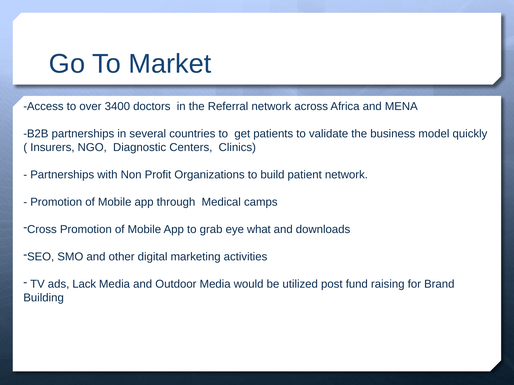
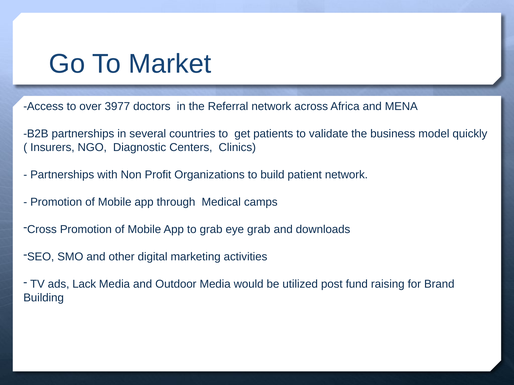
3400: 3400 -> 3977
eye what: what -> grab
